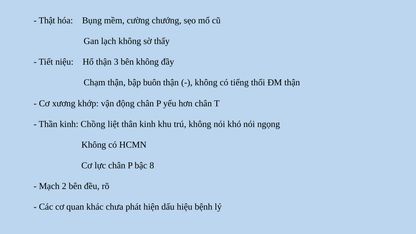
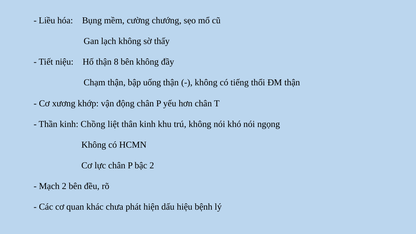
Thật: Thật -> Liều
3: 3 -> 8
buôn: buôn -> uống
bậc 8: 8 -> 2
